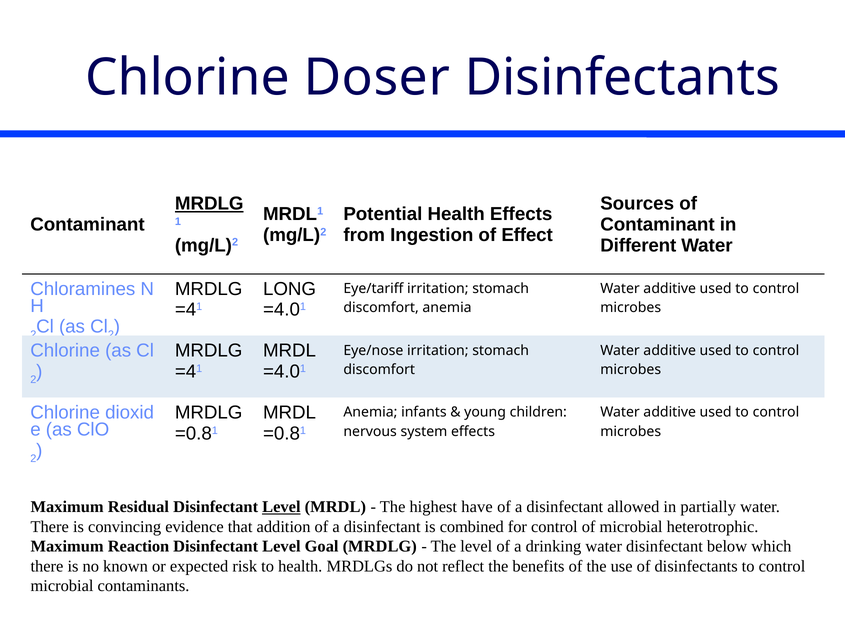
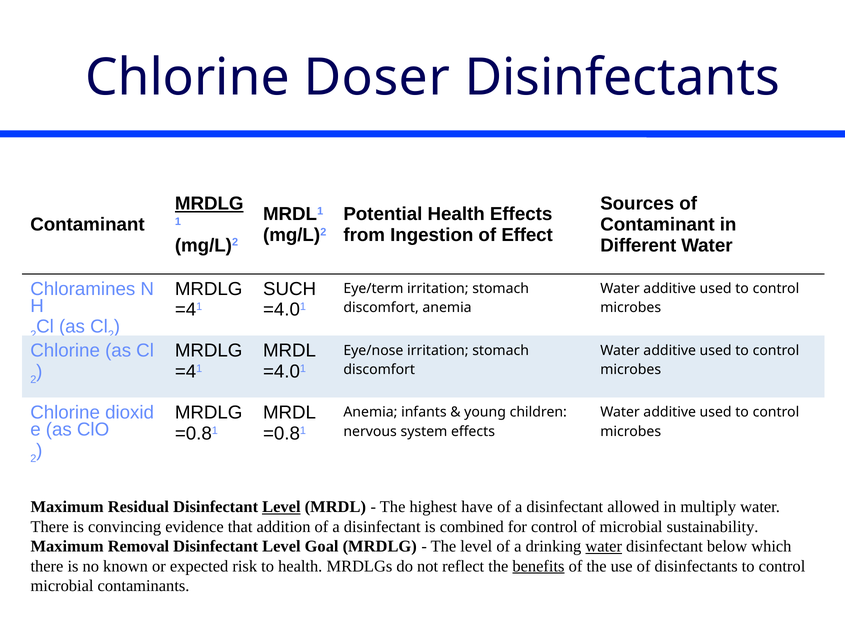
LONG: LONG -> SUCH
Eye/tariff: Eye/tariff -> Eye/term
partially: partially -> multiply
heterotrophic: heterotrophic -> sustainability
Reaction: Reaction -> Removal
water at (604, 546) underline: none -> present
benefits underline: none -> present
